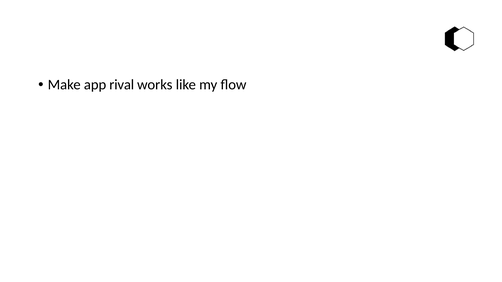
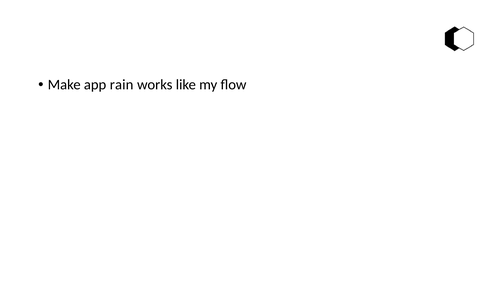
rival: rival -> rain
